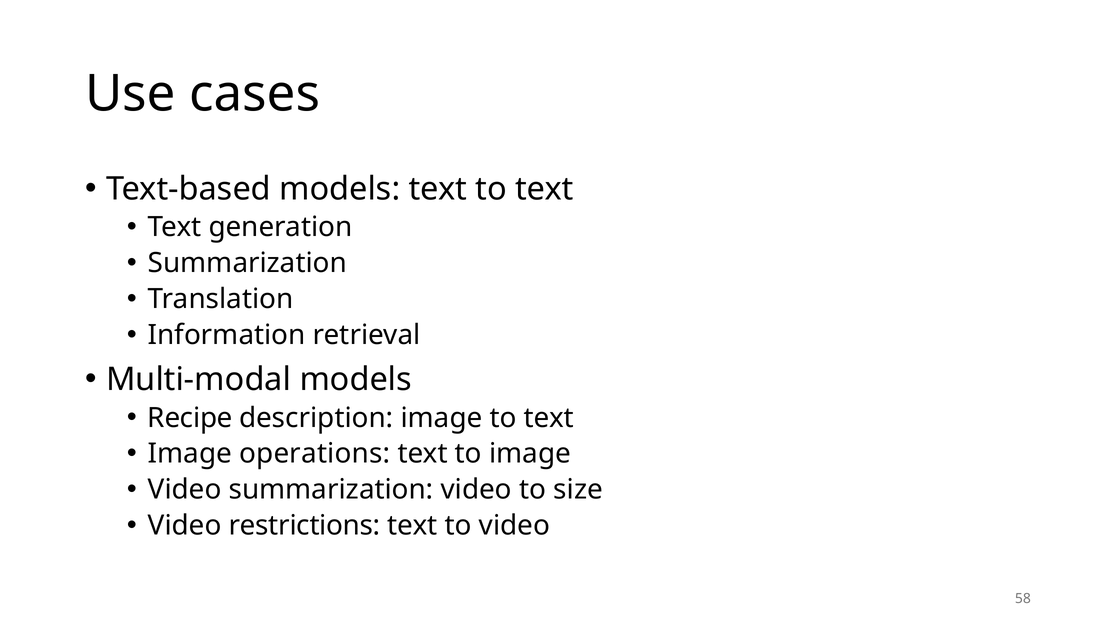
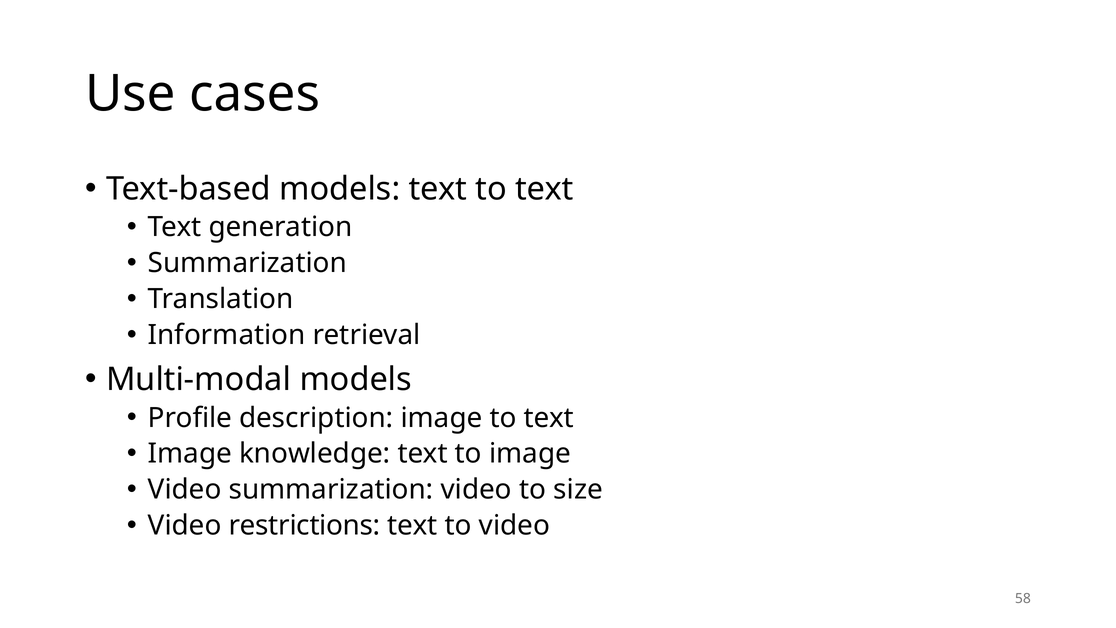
Recipe: Recipe -> Profile
operations: operations -> knowledge
